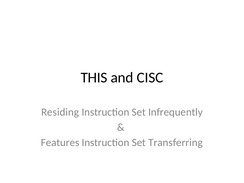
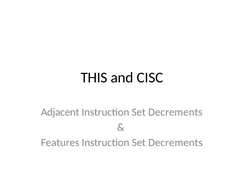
Residing: Residing -> Adjacent
Infrequently at (175, 112): Infrequently -> Decrements
Transferring at (176, 143): Transferring -> Decrements
